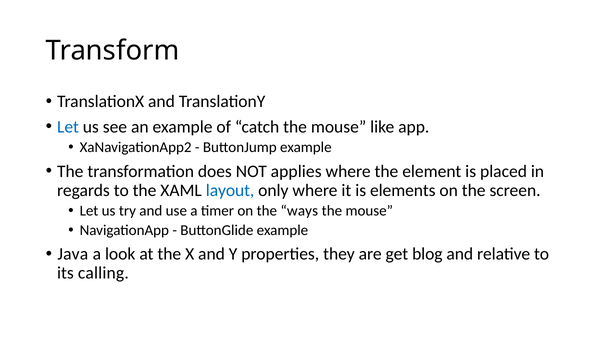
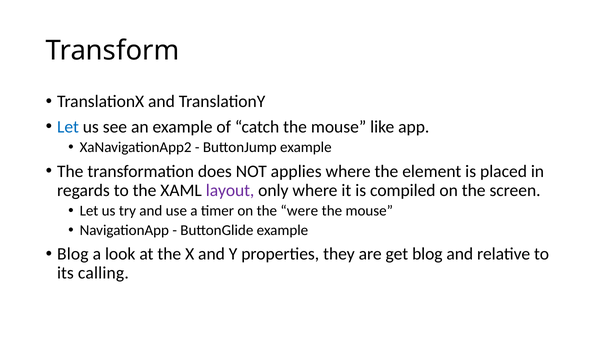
layout colour: blue -> purple
elements: elements -> compiled
ways: ways -> were
Java at (73, 254): Java -> Blog
